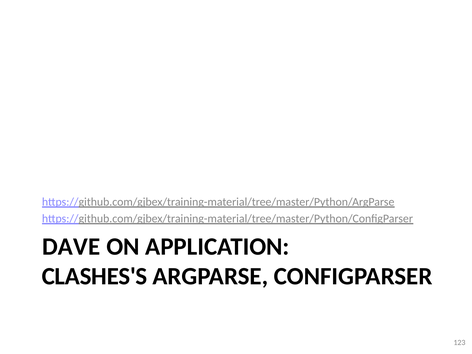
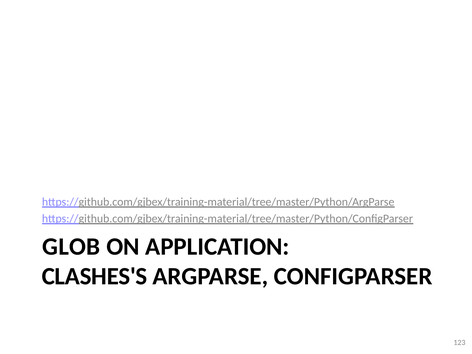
DAVE: DAVE -> GLOB
